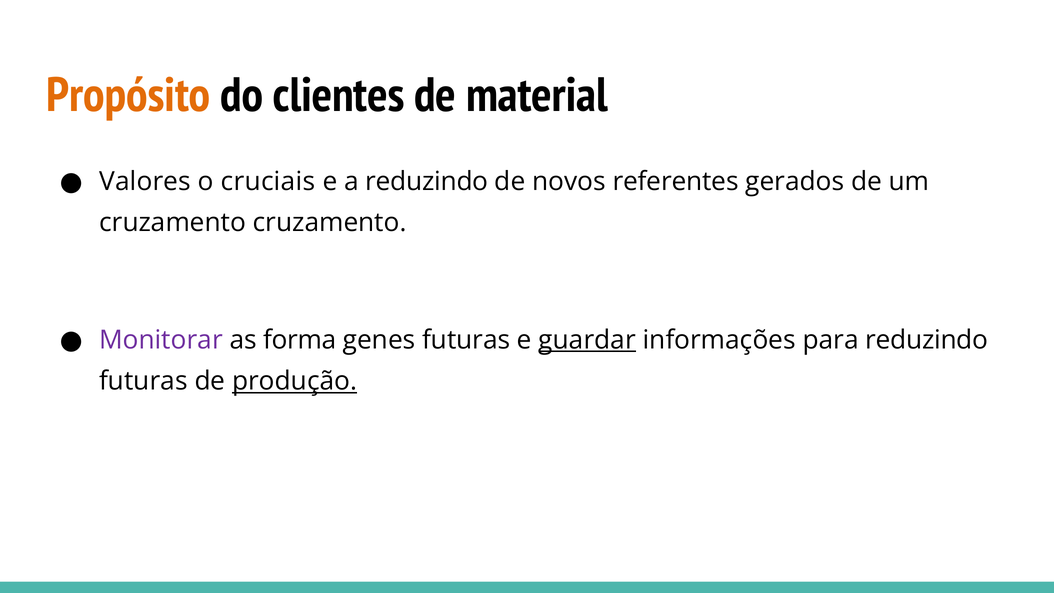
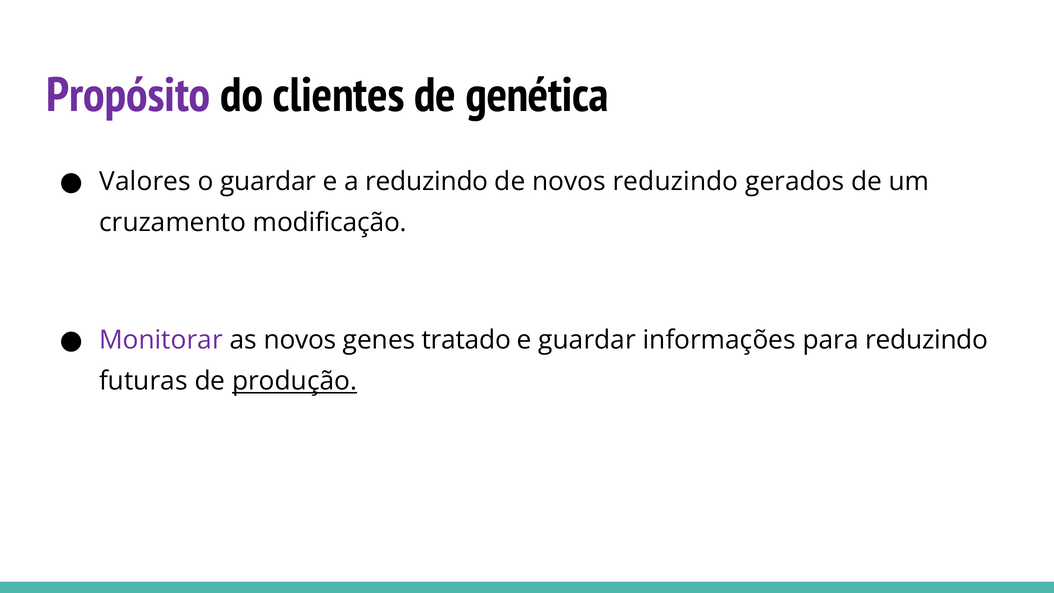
Propósito colour: orange -> purple
material: material -> genética
o cruciais: cruciais -> guardar
novos referentes: referentes -> reduzindo
cruzamento cruzamento: cruzamento -> modificação
as forma: forma -> novos
genes futuras: futuras -> tratado
guardar at (587, 340) underline: present -> none
